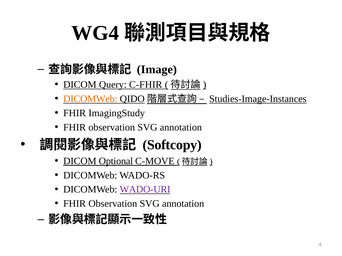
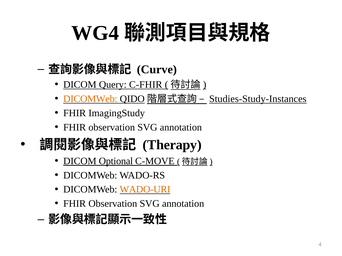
Image: Image -> Curve
Studies-Image-Instances: Studies-Image-Instances -> Studies-Study-Instances
Softcopy: Softcopy -> Therapy
WADO-URI colour: purple -> orange
